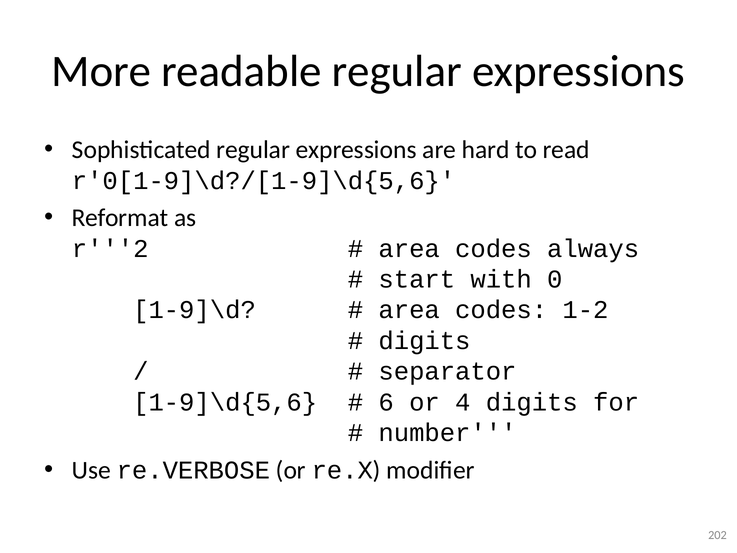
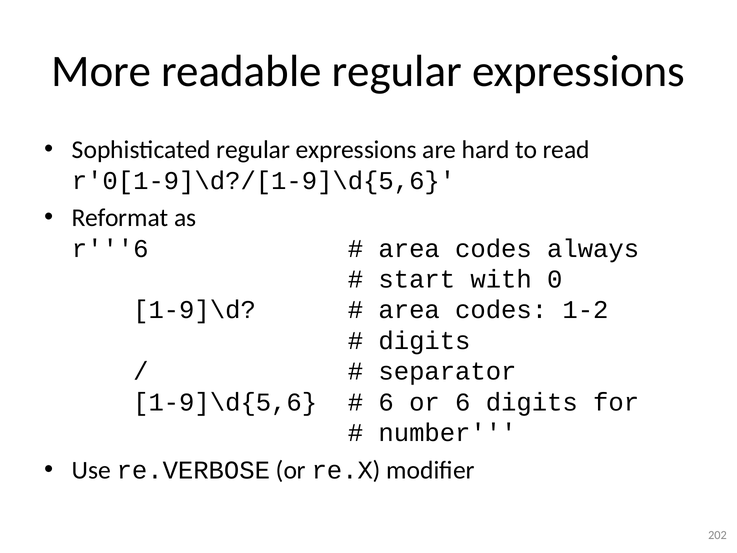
r'''2: r'''2 -> r'''6
or 4: 4 -> 6
